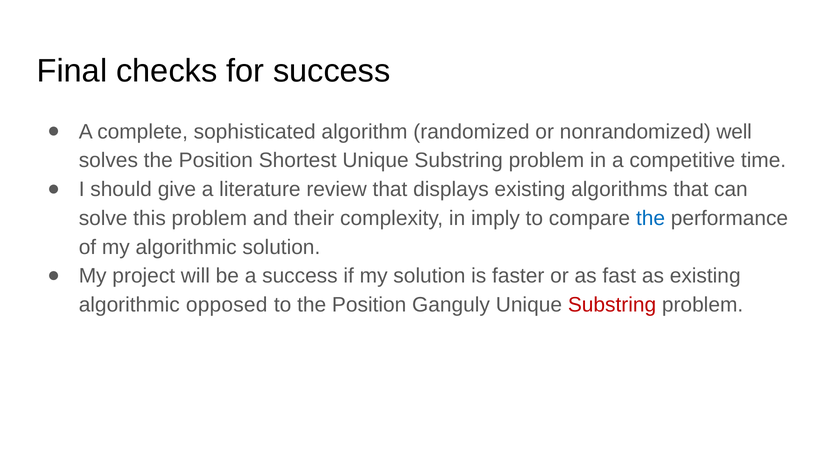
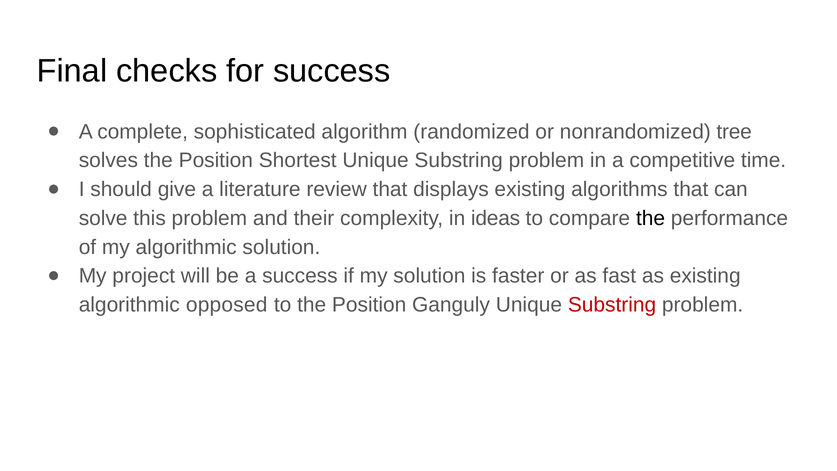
well: well -> tree
imply: imply -> ideas
the at (651, 218) colour: blue -> black
